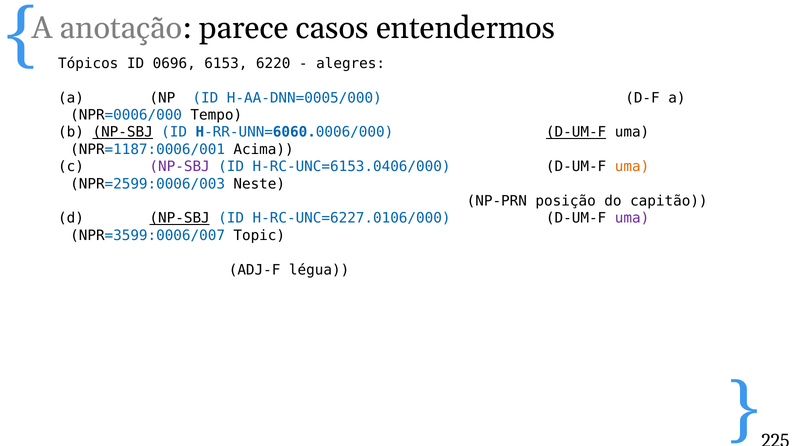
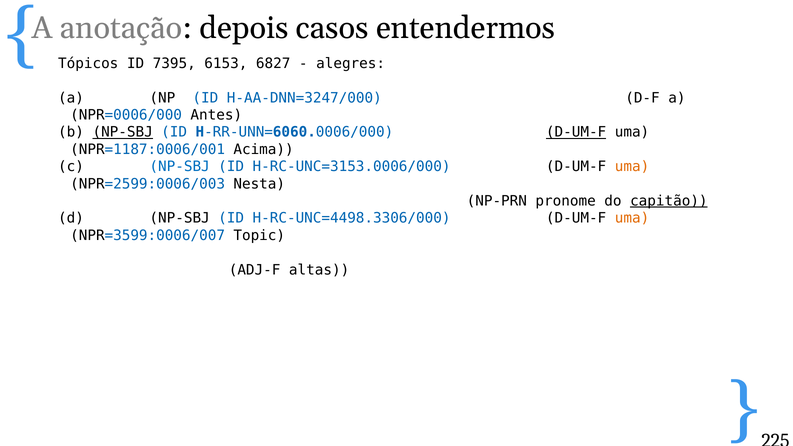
parece: parece -> depois
0696: 0696 -> 7395
6220: 6220 -> 6827
H-AA-DNN=0005/000: H-AA-DNN=0005/000 -> H-AA-DNN=3247/000
Tempo: Tempo -> Antes
NP-SBJ at (180, 167) colour: purple -> blue
H-RC-UNC=6153.0406/000: H-RC-UNC=6153.0406/000 -> H-RC-UNC=3153.0006/000
Neste: Neste -> Nesta
posição: posição -> pronome
capitão underline: none -> present
NP-SBJ at (180, 218) underline: present -> none
H-RC-UNC=6227.0106/000: H-RC-UNC=6227.0106/000 -> H-RC-UNC=4498.3306/000
uma at (632, 218) colour: purple -> orange
légua: légua -> altas
